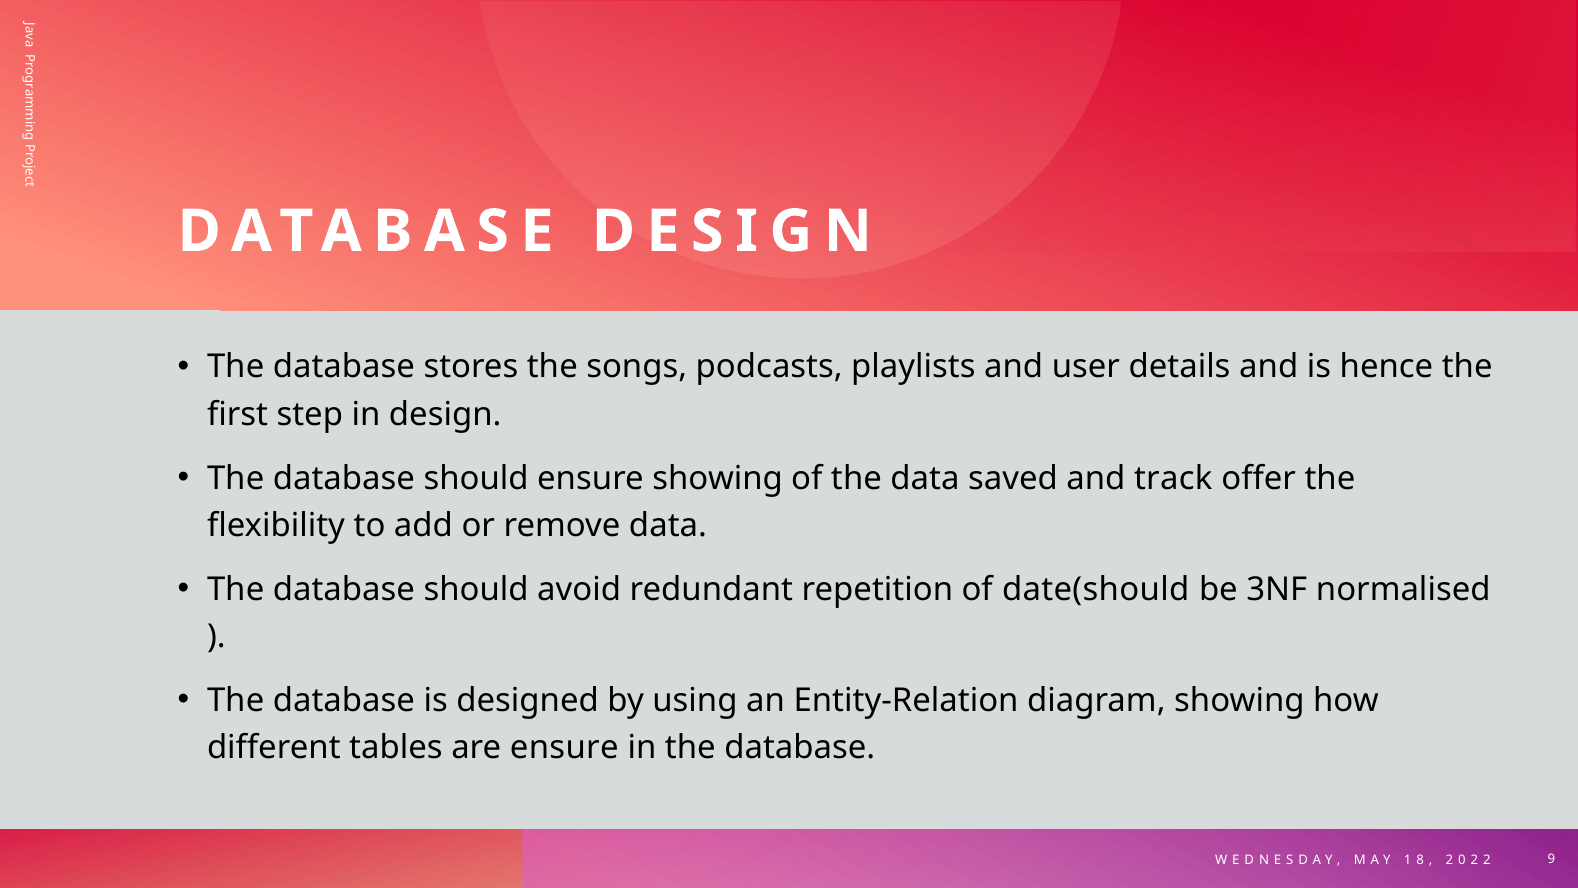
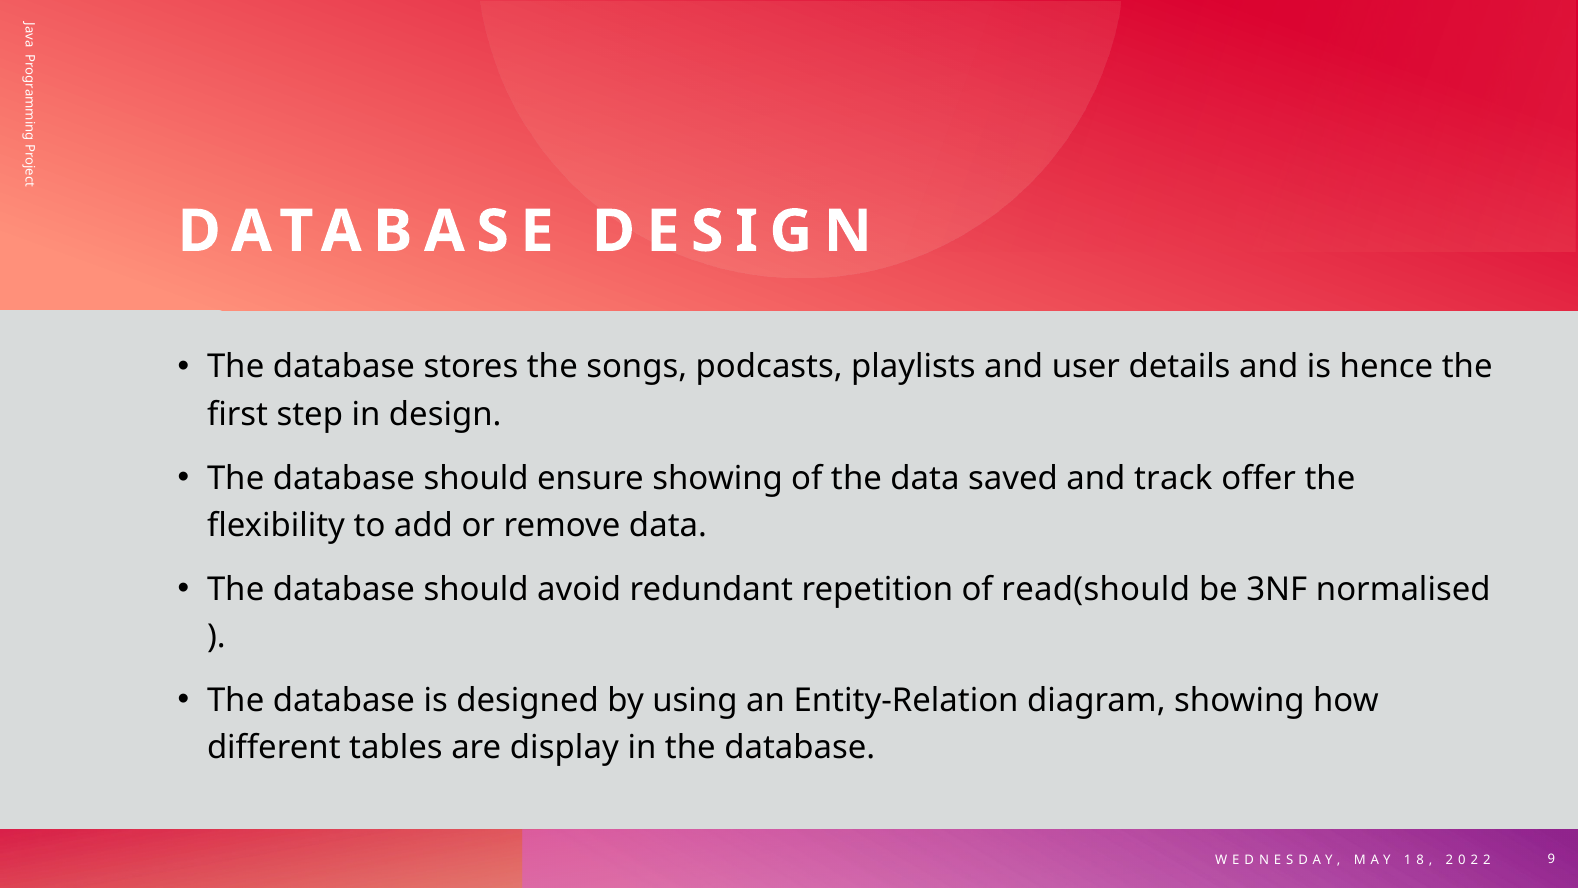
date(should: date(should -> read(should
are ensure: ensure -> display
